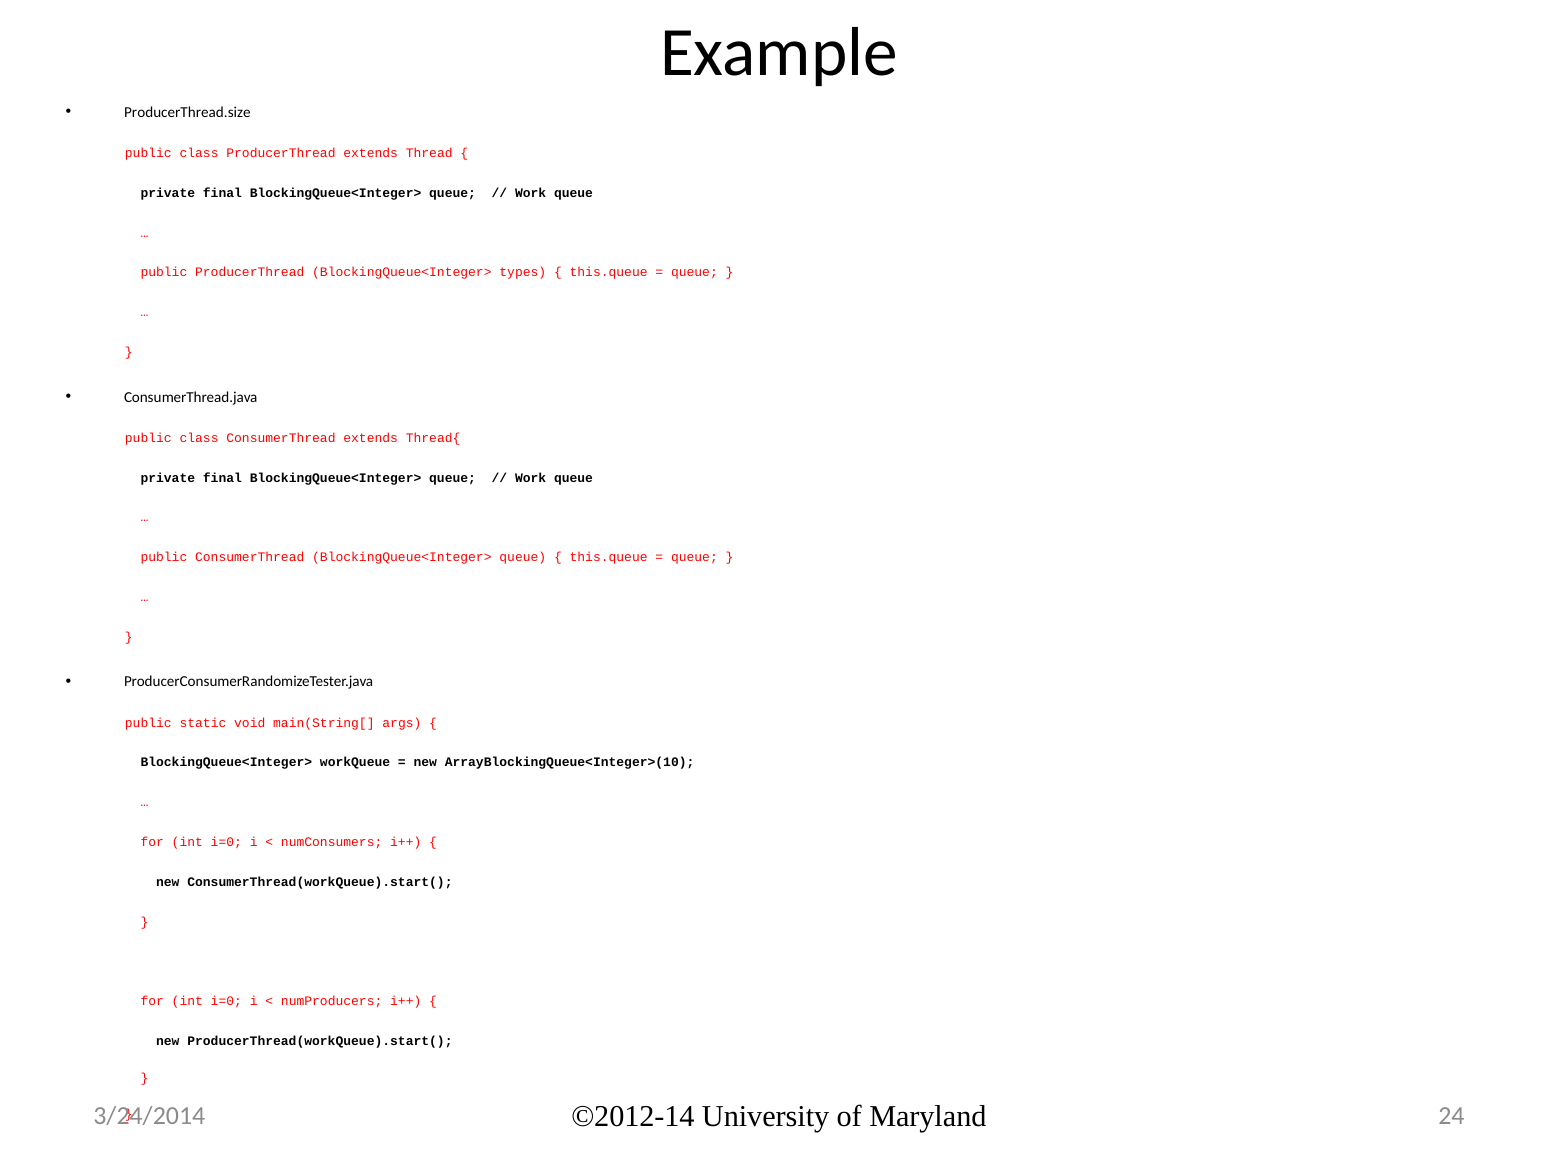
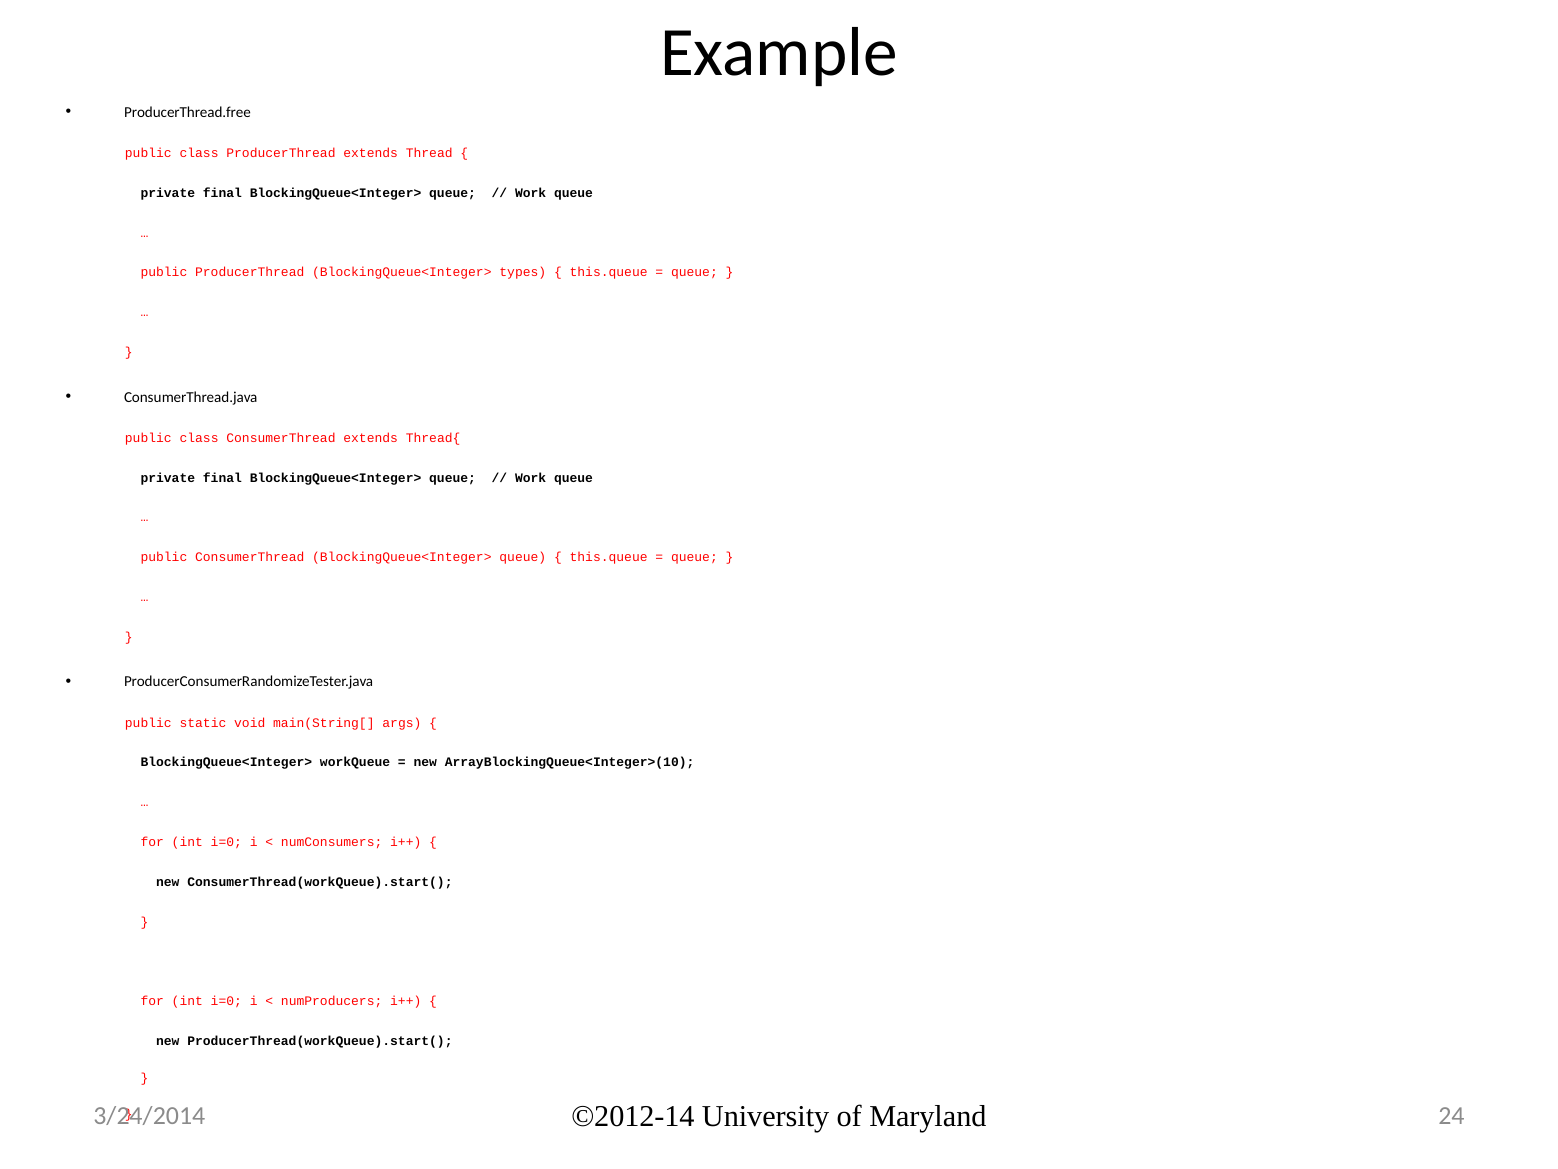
ProducerThread.size: ProducerThread.size -> ProducerThread.free
